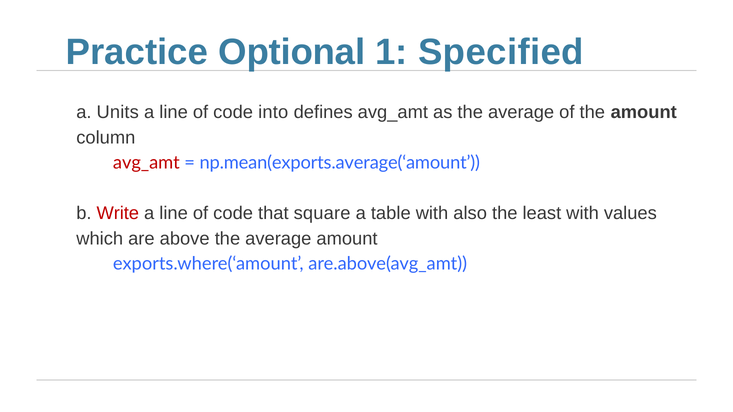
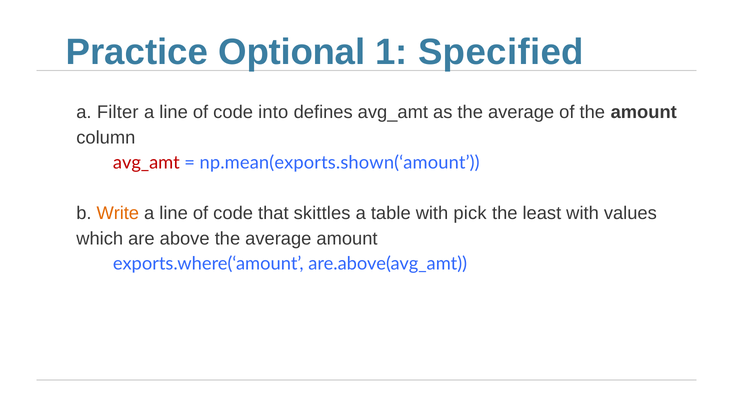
Units: Units -> Filter
np.mean(exports.average(‘amount: np.mean(exports.average(‘amount -> np.mean(exports.shown(‘amount
Write colour: red -> orange
square: square -> skittles
also: also -> pick
